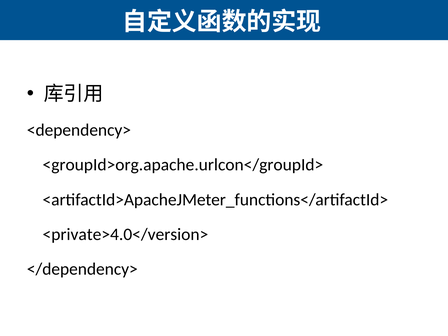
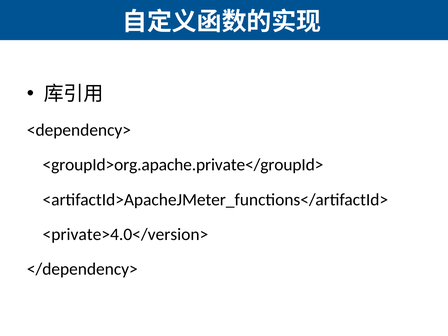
<groupId>org.apache.urlcon</groupId>: <groupId>org.apache.urlcon</groupId> -> <groupId>org.apache.private</groupId>
